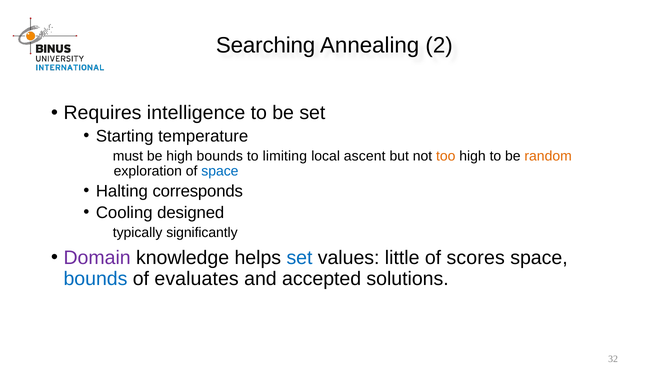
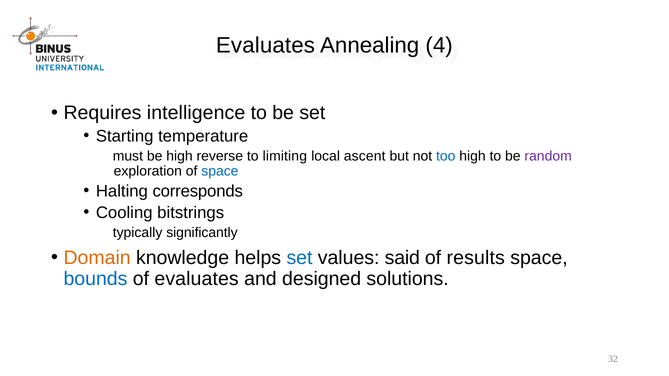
Searching at (266, 45): Searching -> Evaluates
2: 2 -> 4
high bounds: bounds -> reverse
too colour: orange -> blue
random colour: orange -> purple
designed: designed -> bitstrings
Domain colour: purple -> orange
little: little -> said
scores: scores -> results
accepted: accepted -> designed
